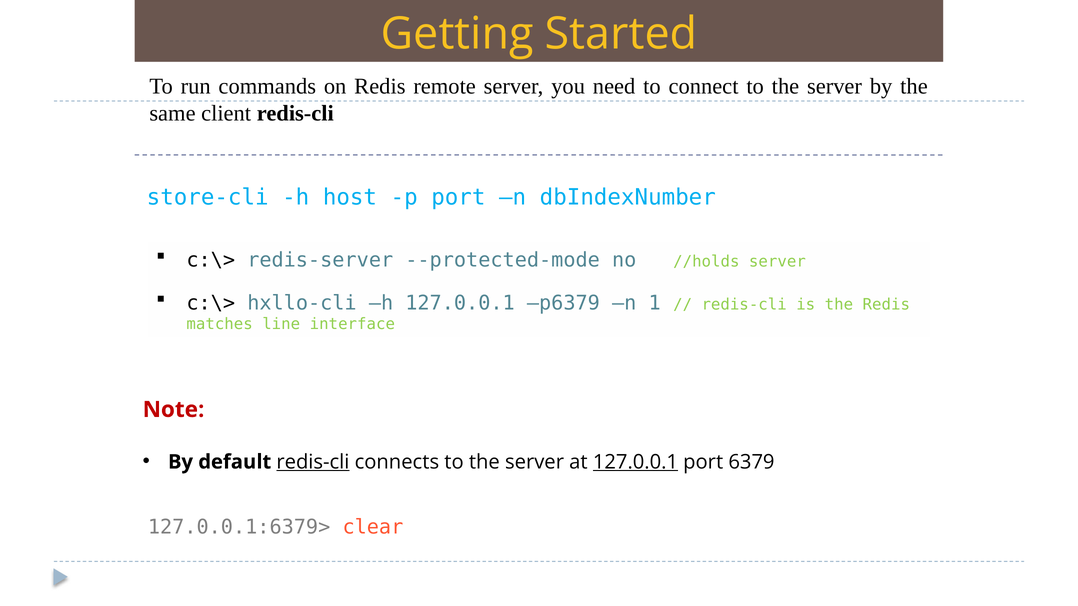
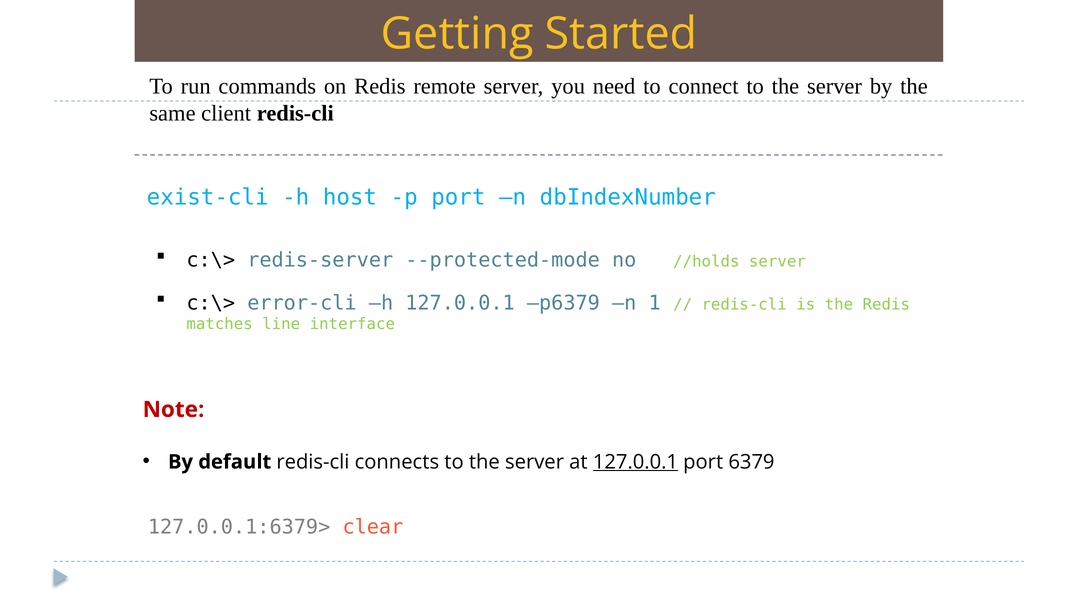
store-cli: store-cli -> exist-cli
hxllo-cli: hxllo-cli -> error-cli
redis-cli at (313, 462) underline: present -> none
